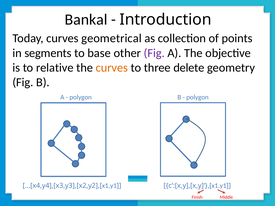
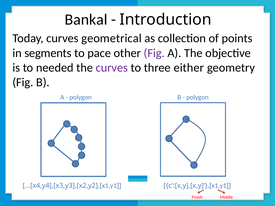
base: base -> pace
relative: relative -> needed
curves at (112, 68) colour: orange -> purple
delete: delete -> either
